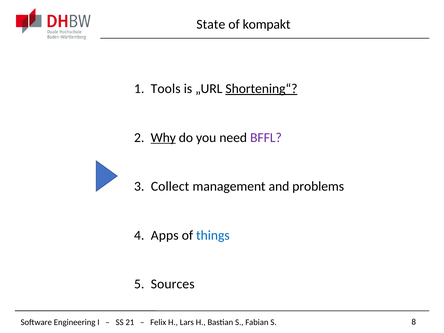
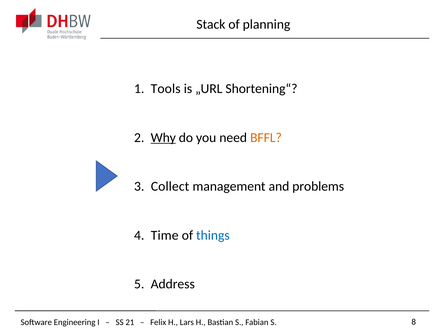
State: State -> Stack
kompakt: kompakt -> planning
Shortening“ underline: present -> none
BFFL colour: purple -> orange
Apps: Apps -> Time
Sources: Sources -> Address
